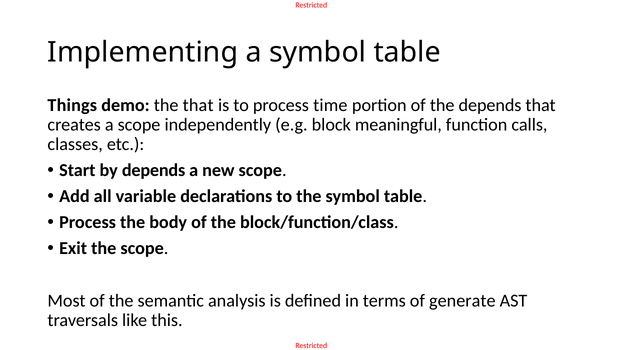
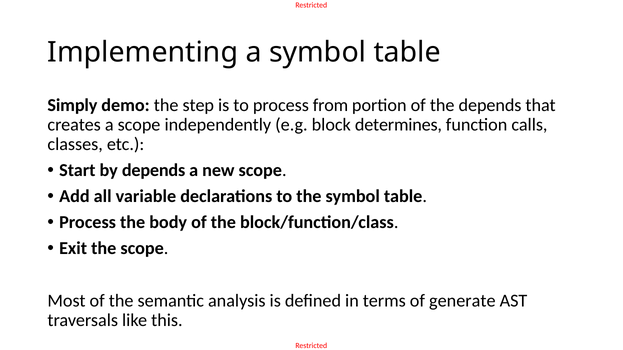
Things: Things -> Simply
the that: that -> step
time: time -> from
meaningful: meaningful -> determines
